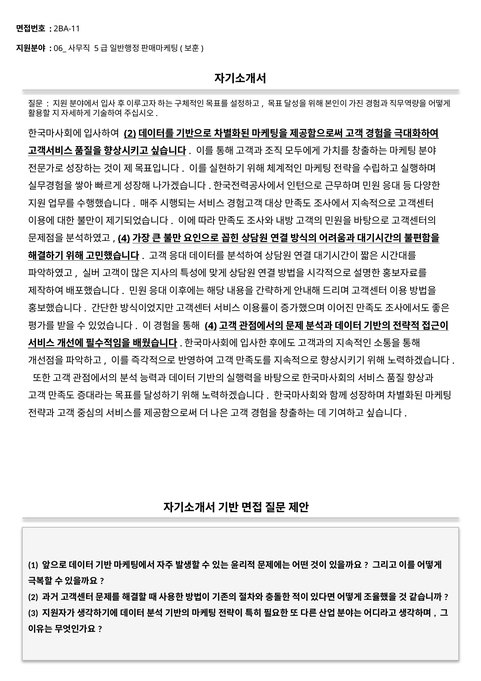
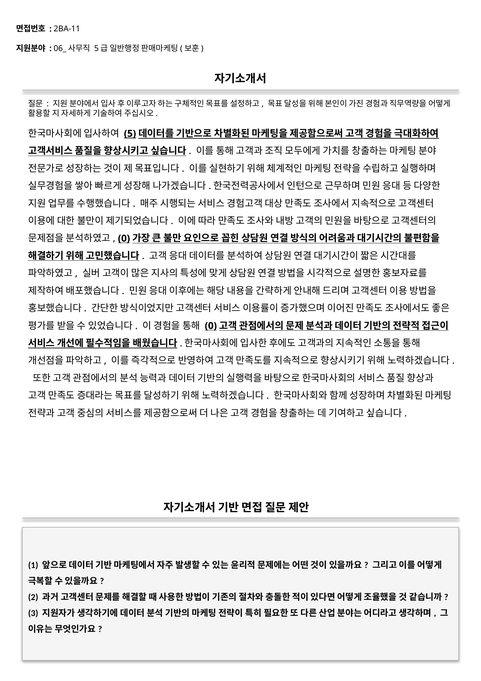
2 at (130, 133): 2 -> 5
4 at (124, 238): 4 -> 0
4 at (211, 325): 4 -> 0
